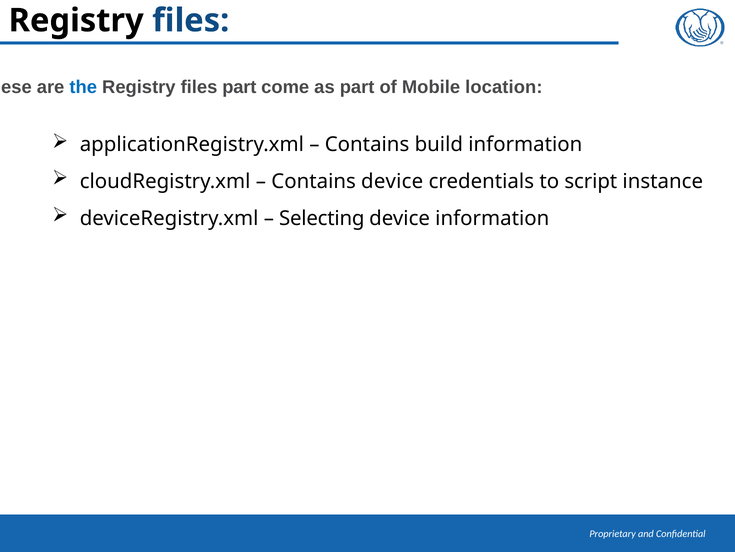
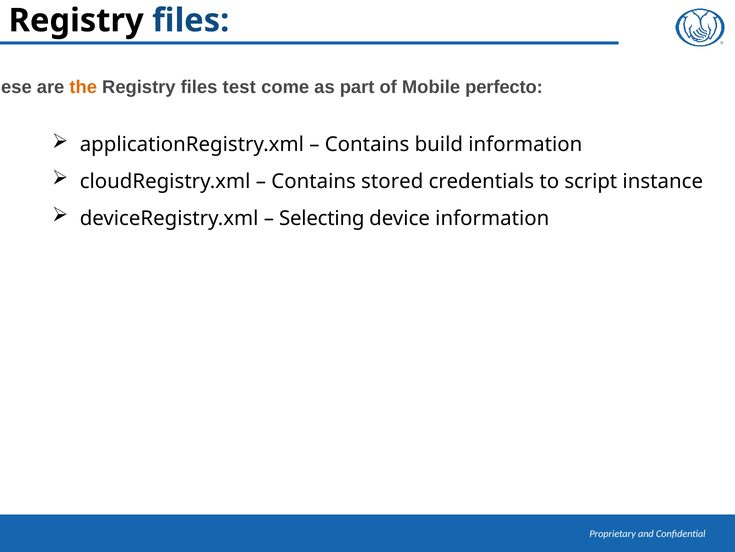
the colour: blue -> orange
files part: part -> test
location: location -> perfecto
Contains device: device -> stored
